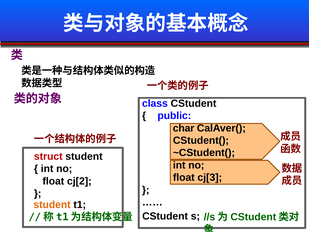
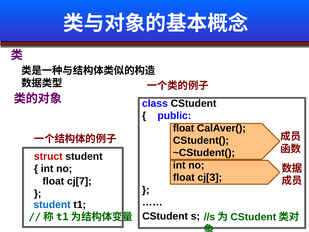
char at (184, 128): char -> float
cj[2: cj[2 -> cj[7
student at (52, 205) colour: orange -> blue
